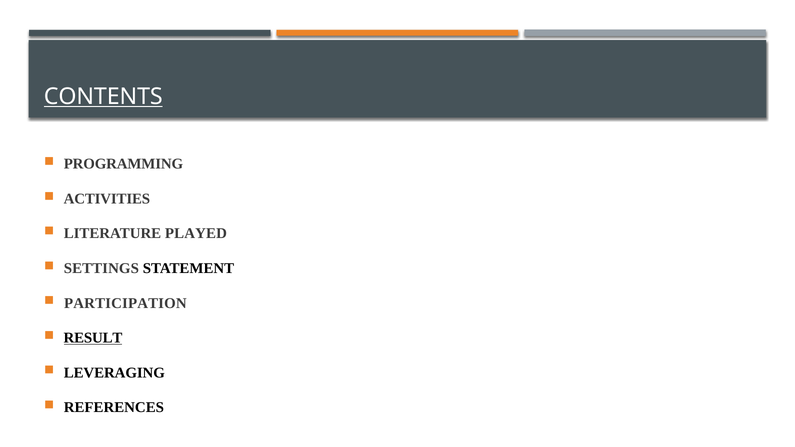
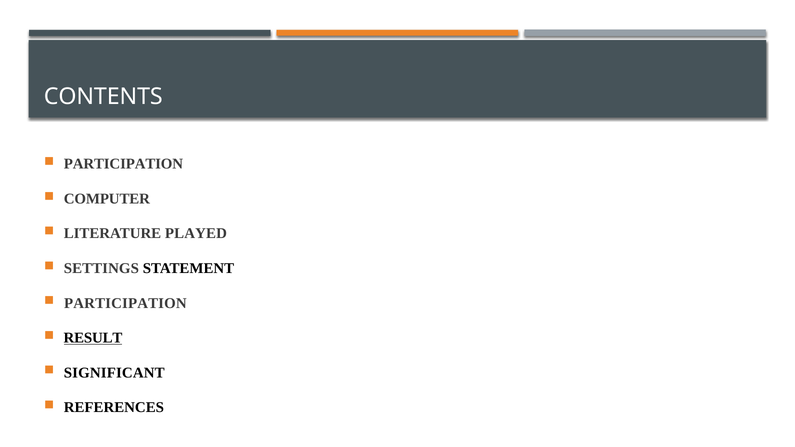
CONTENTS underline: present -> none
PROGRAMMING at (123, 164): PROGRAMMING -> PARTICIPATION
ACTIVITIES: ACTIVITIES -> COMPUTER
LEVERAGING: LEVERAGING -> SIGNIFICANT
